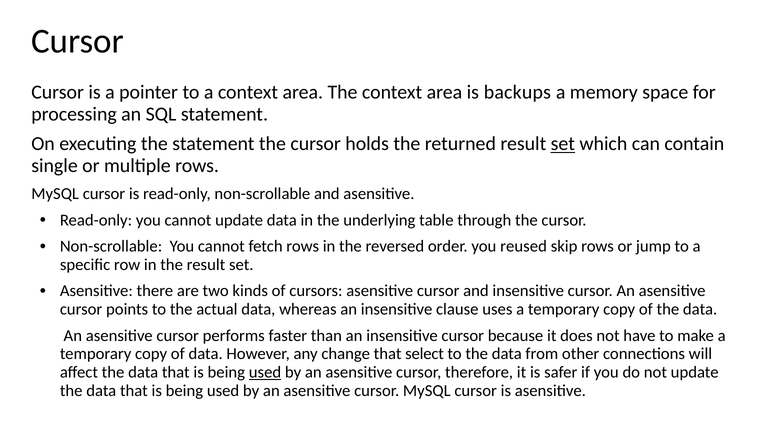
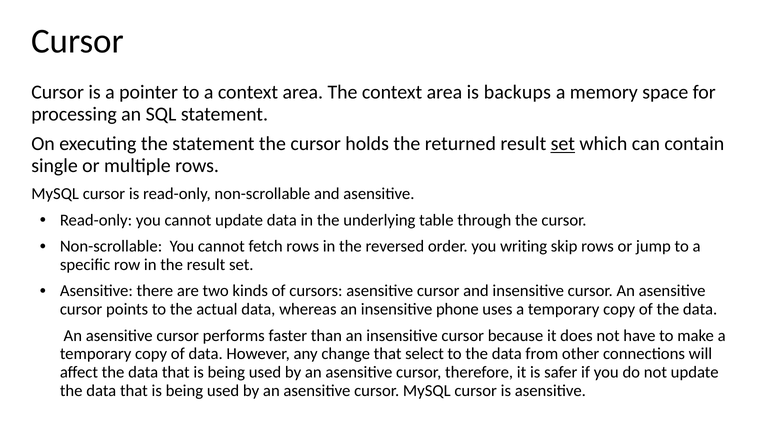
reused: reused -> writing
clause: clause -> phone
used at (265, 372) underline: present -> none
